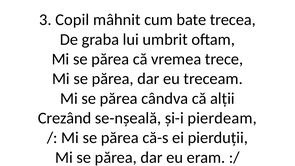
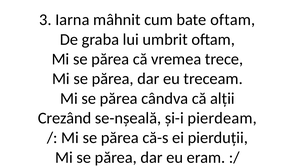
Copil: Copil -> Iarna
bate trecea: trecea -> oftam
